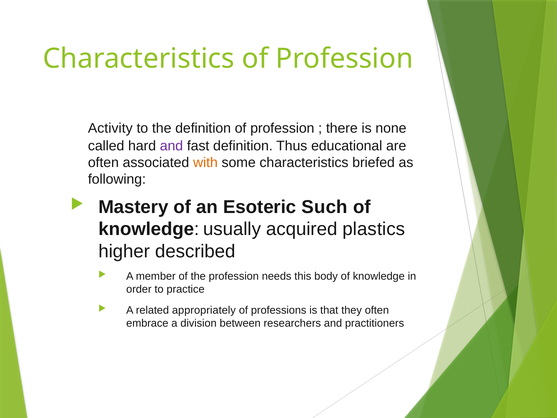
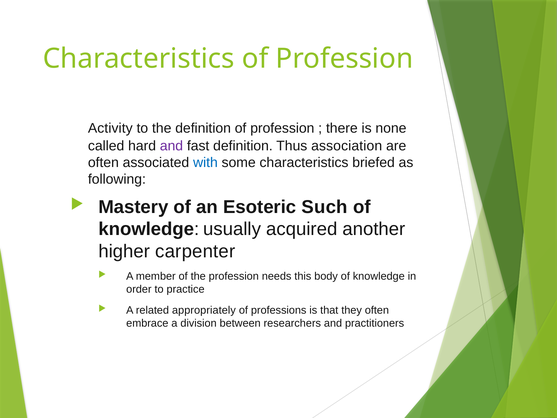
educational: educational -> association
with colour: orange -> blue
plastics: plastics -> another
described: described -> carpenter
